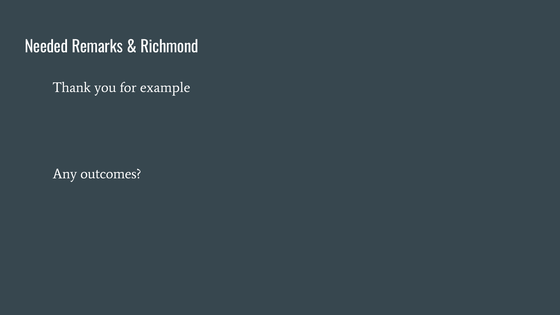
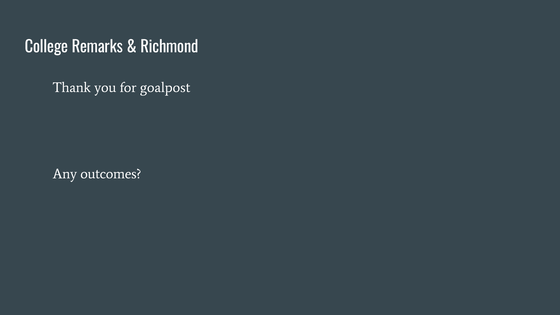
Needed: Needed -> College
example: example -> goalpost
